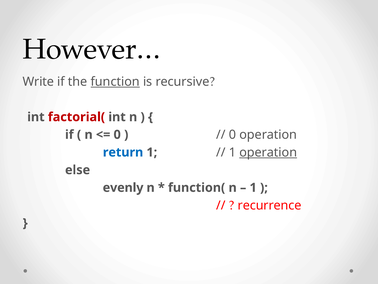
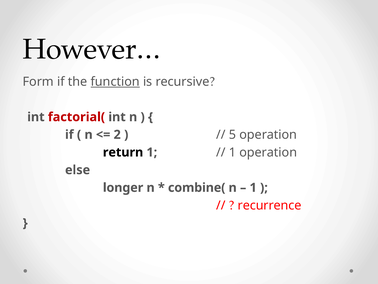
Write: Write -> Form
0 at (117, 134): 0 -> 2
0 at (232, 134): 0 -> 5
return colour: blue -> black
operation at (268, 152) underline: present -> none
evenly: evenly -> longer
function(: function( -> combine(
